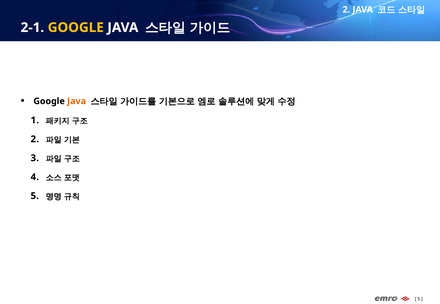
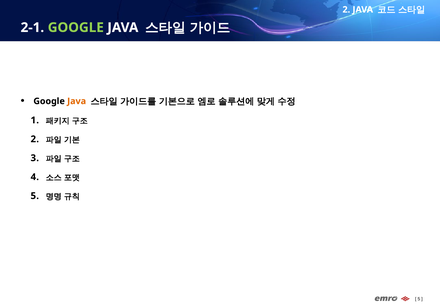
GOOGLE at (76, 28) colour: yellow -> light green
